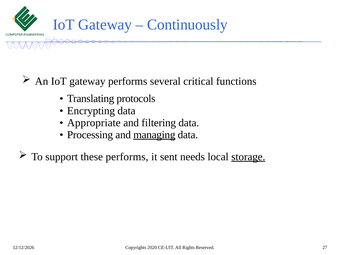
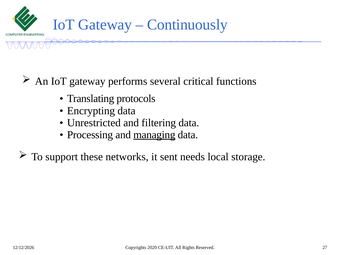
Appropriate: Appropriate -> Unrestricted
these performs: performs -> networks
storage underline: present -> none
